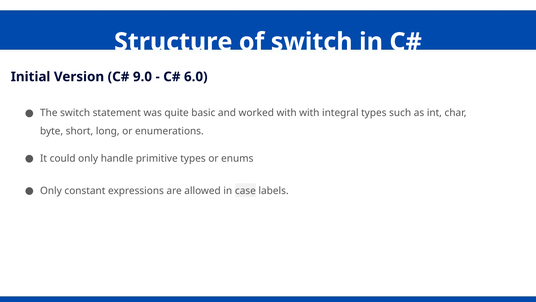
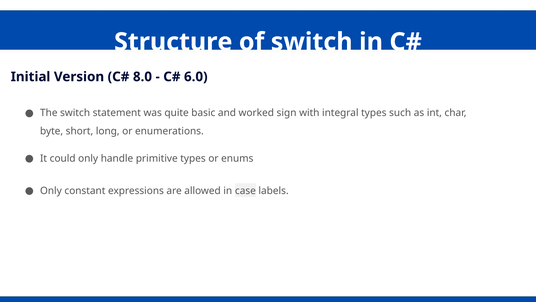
9.0: 9.0 -> 8.0
worked with: with -> sign
